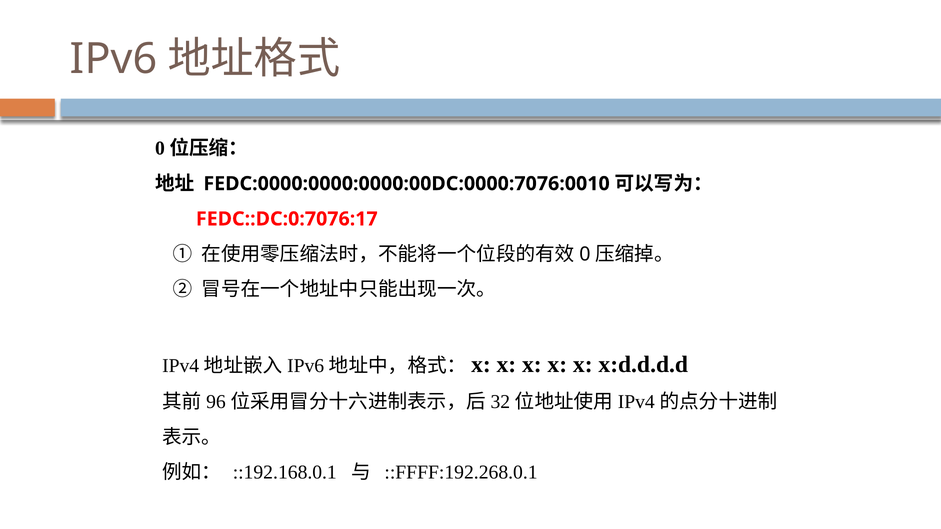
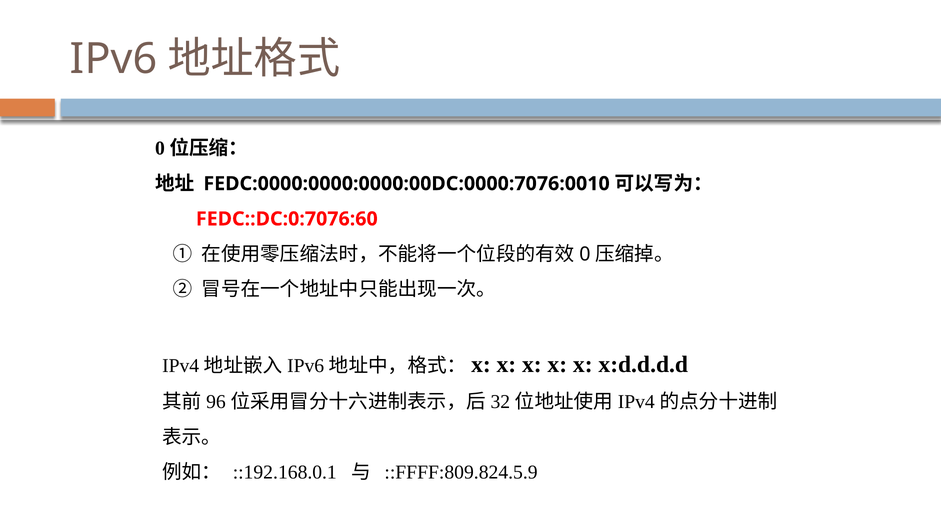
FEDC::DC:0:7076:17: FEDC::DC:0:7076:17 -> FEDC::DC:0:7076:60
::FFFF:192.268.0.1: ::FFFF:192.268.0.1 -> ::FFFF:809.824.5.9
